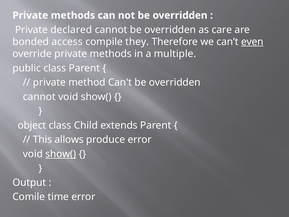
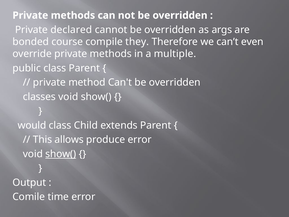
care: care -> args
access: access -> course
even underline: present -> none
cannot at (39, 97): cannot -> classes
object: object -> would
